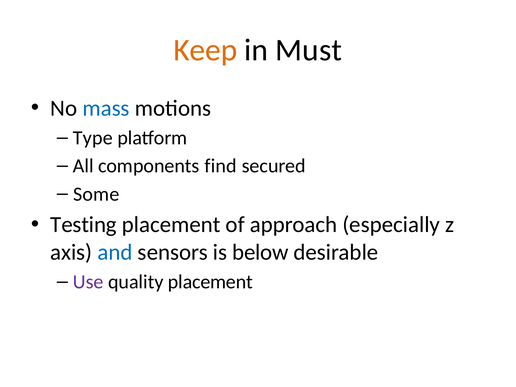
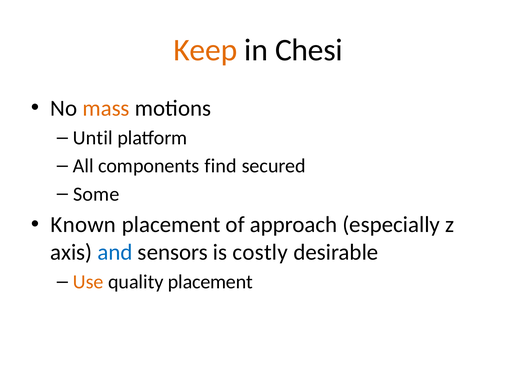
Must: Must -> Chesi
mass colour: blue -> orange
Type: Type -> Until
Testing: Testing -> Known
below: below -> costly
Use colour: purple -> orange
